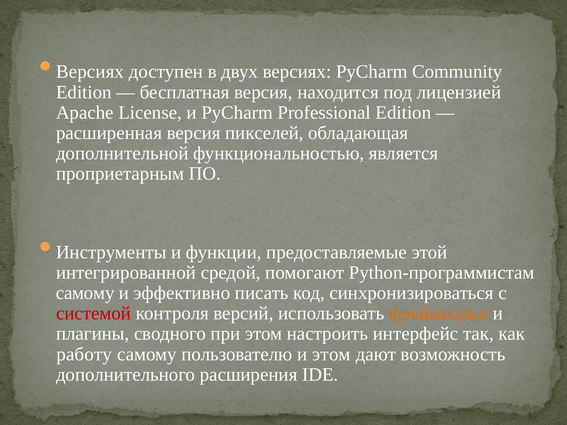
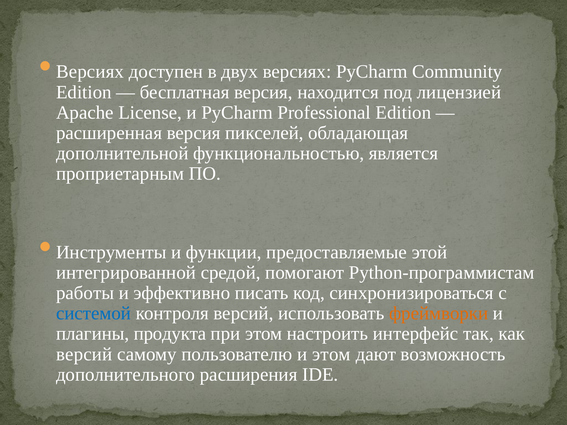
самому at (85, 293): самому -> работы
системой colour: red -> blue
сводного: сводного -> продукта
работу at (84, 354): работу -> версий
